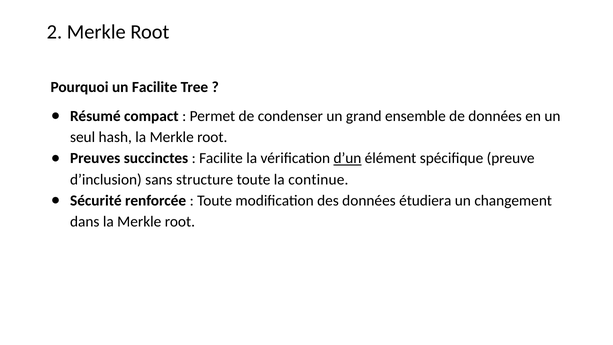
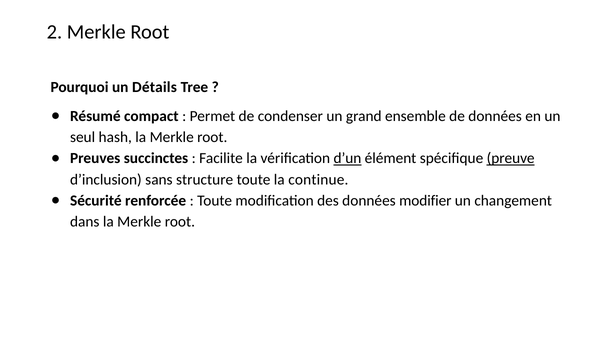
un Facilite: Facilite -> Détails
preuve underline: none -> present
étudiera: étudiera -> modifier
